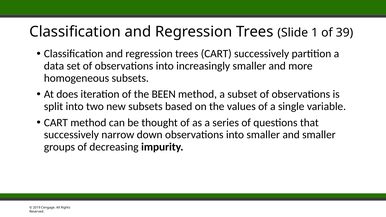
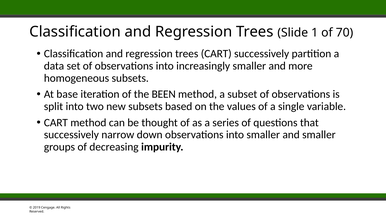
39: 39 -> 70
does: does -> base
